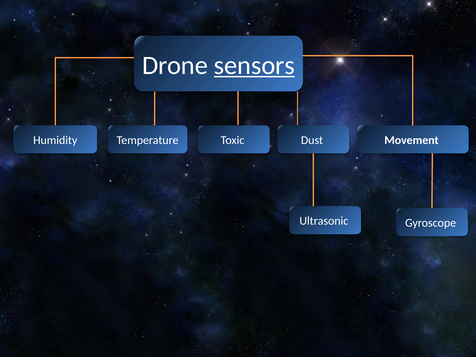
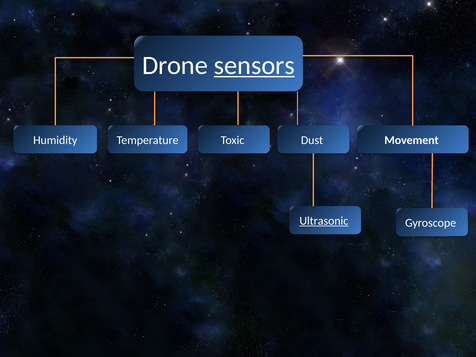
Ultrasonic underline: none -> present
